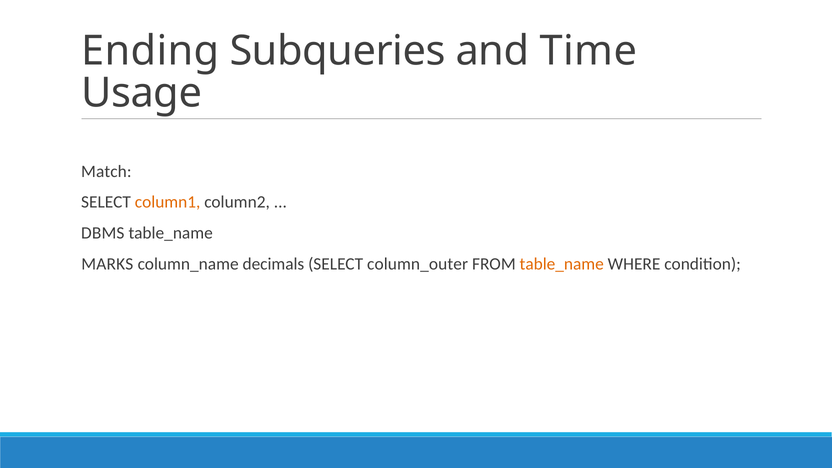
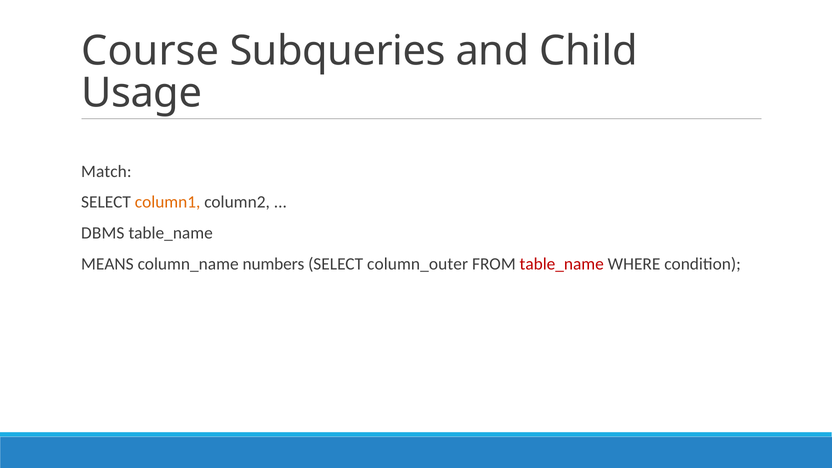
Ending: Ending -> Course
Time: Time -> Child
MARKS: MARKS -> MEANS
decimals: decimals -> numbers
table_name at (562, 264) colour: orange -> red
